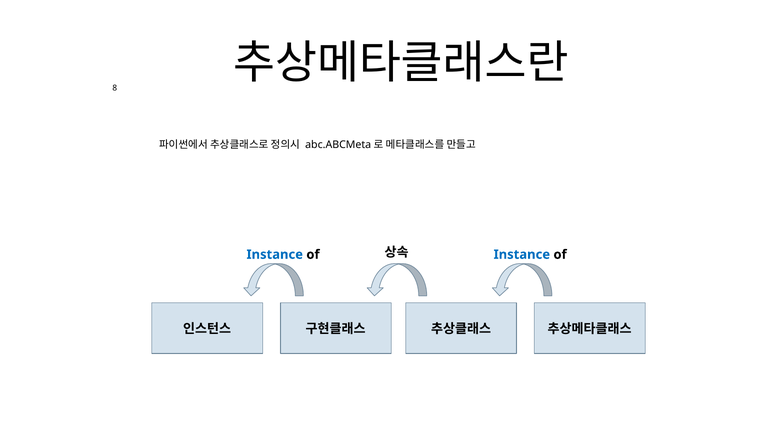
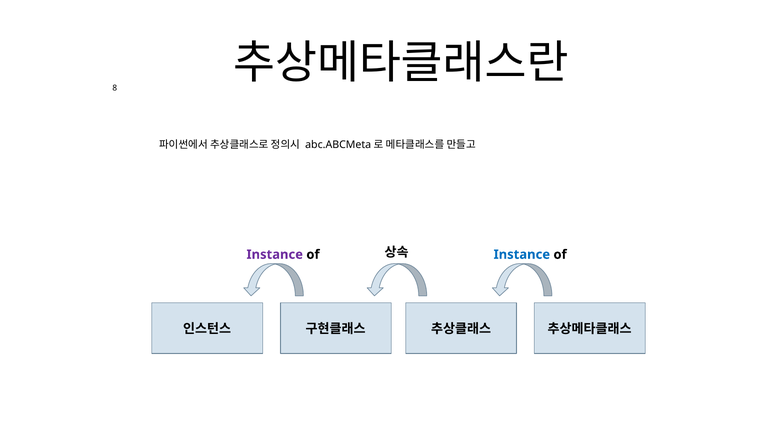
Instance at (275, 255) colour: blue -> purple
